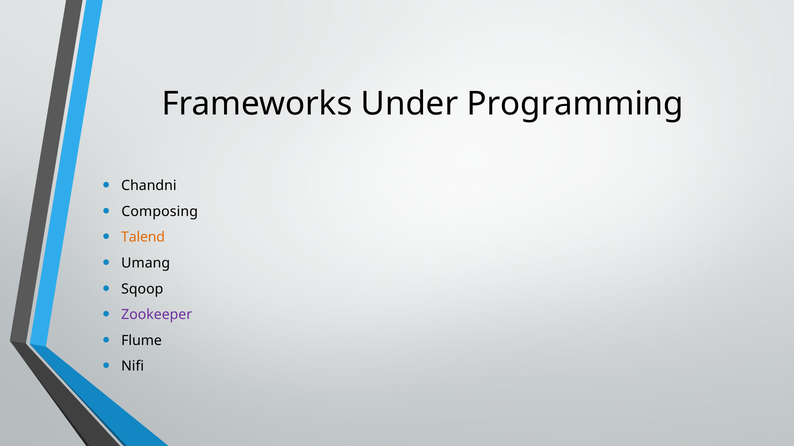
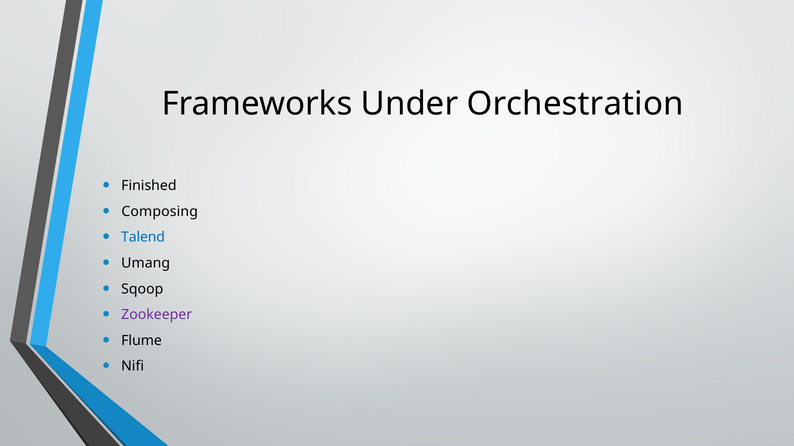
Programming: Programming -> Orchestration
Chandni: Chandni -> Finished
Talend colour: orange -> blue
